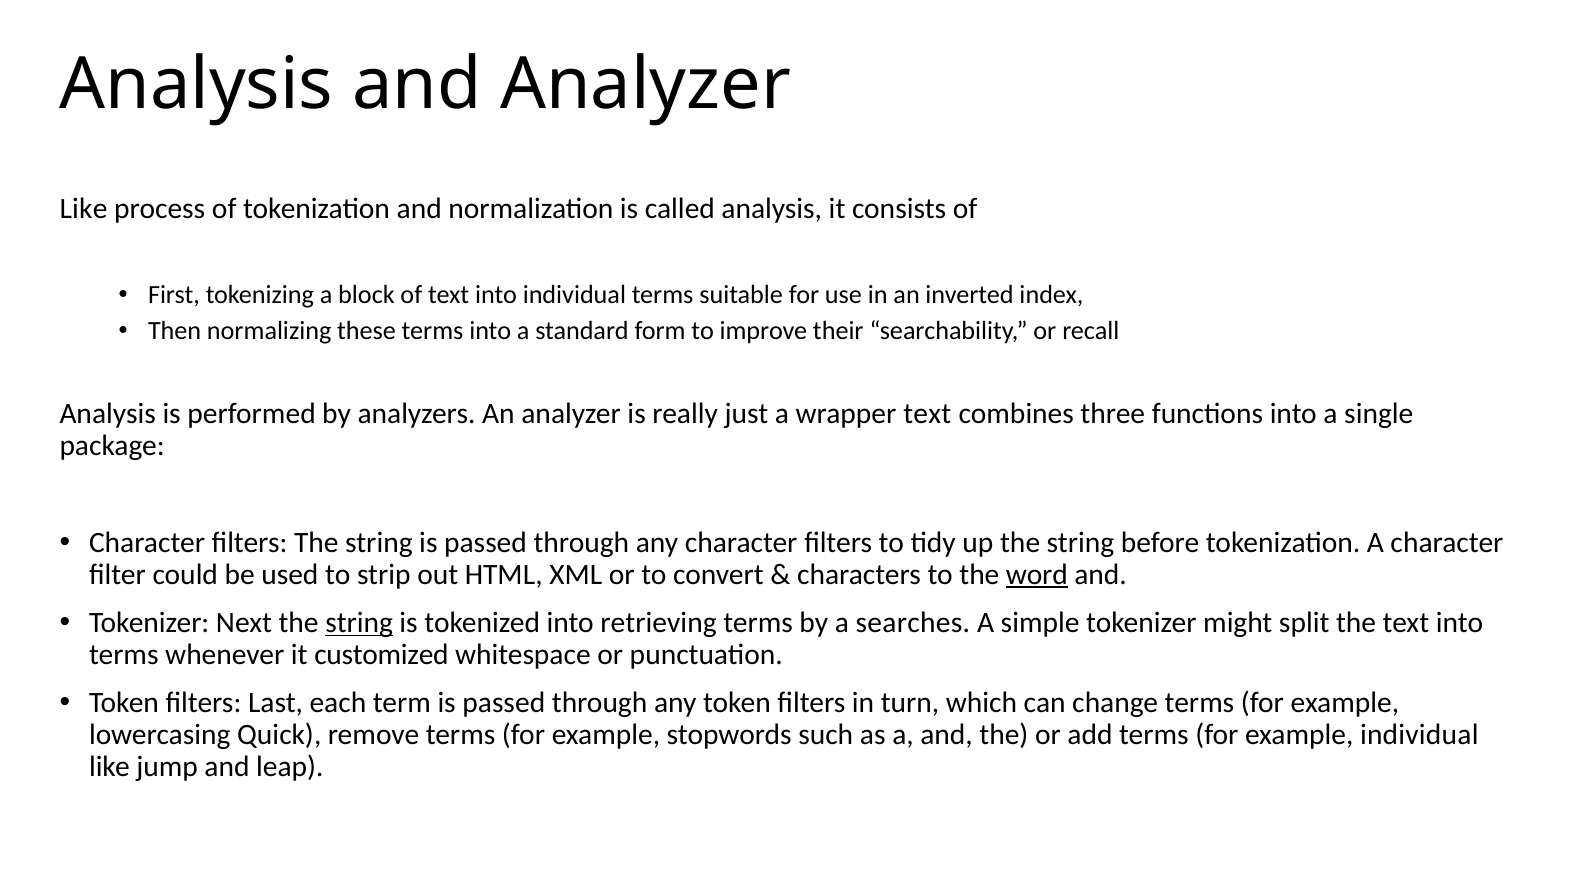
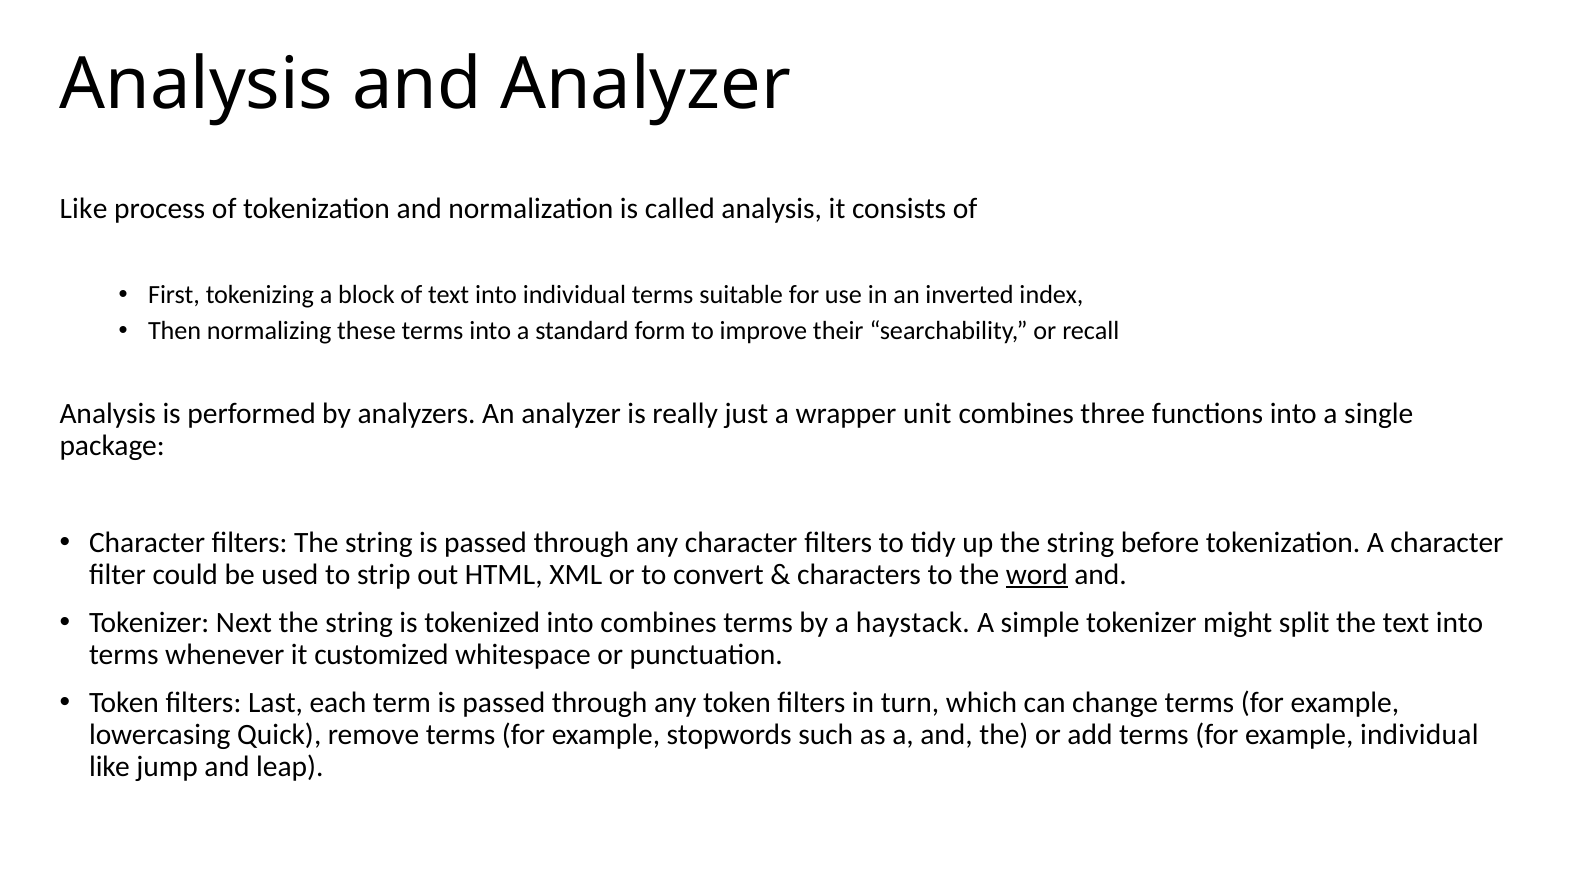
wrapper text: text -> unit
string at (359, 623) underline: present -> none
into retrieving: retrieving -> combines
searches: searches -> haystack
